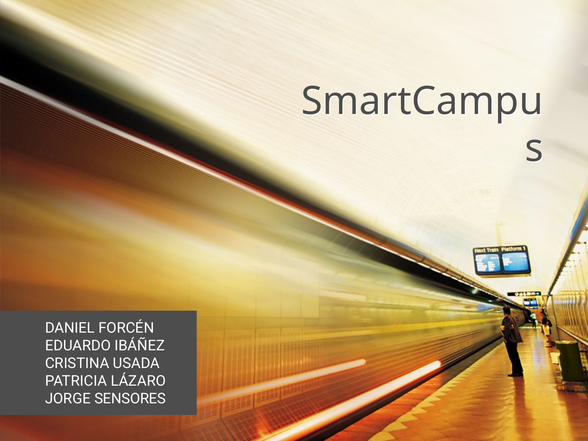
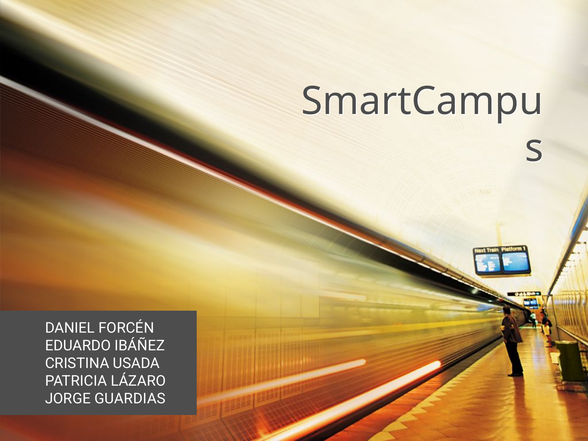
SENSORES: SENSORES -> GUARDIAS
